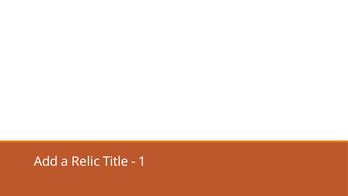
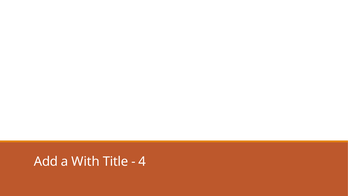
Relic: Relic -> With
1: 1 -> 4
